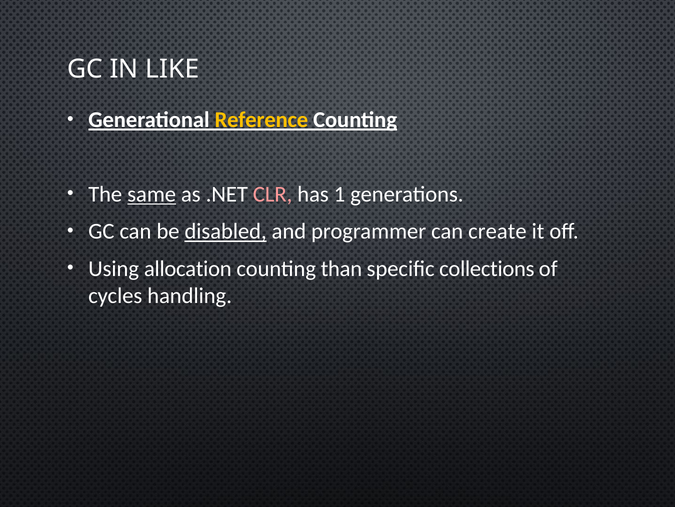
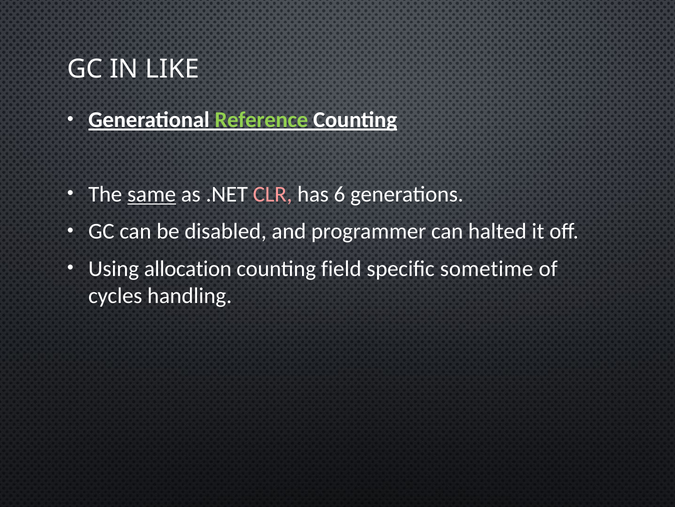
Reference colour: yellow -> light green
1: 1 -> 6
disabled underline: present -> none
create: create -> halted
than: than -> field
collections: collections -> sometime
